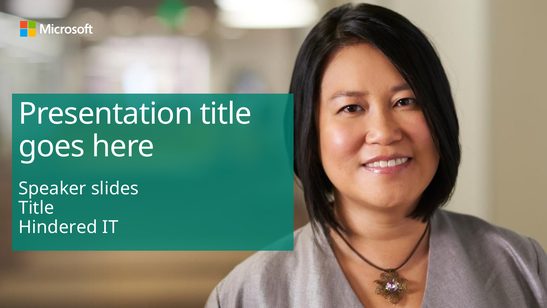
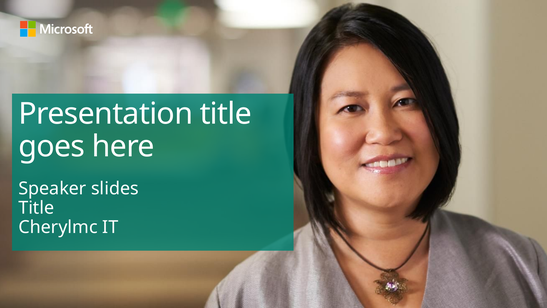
Hindered: Hindered -> Cherylmc
